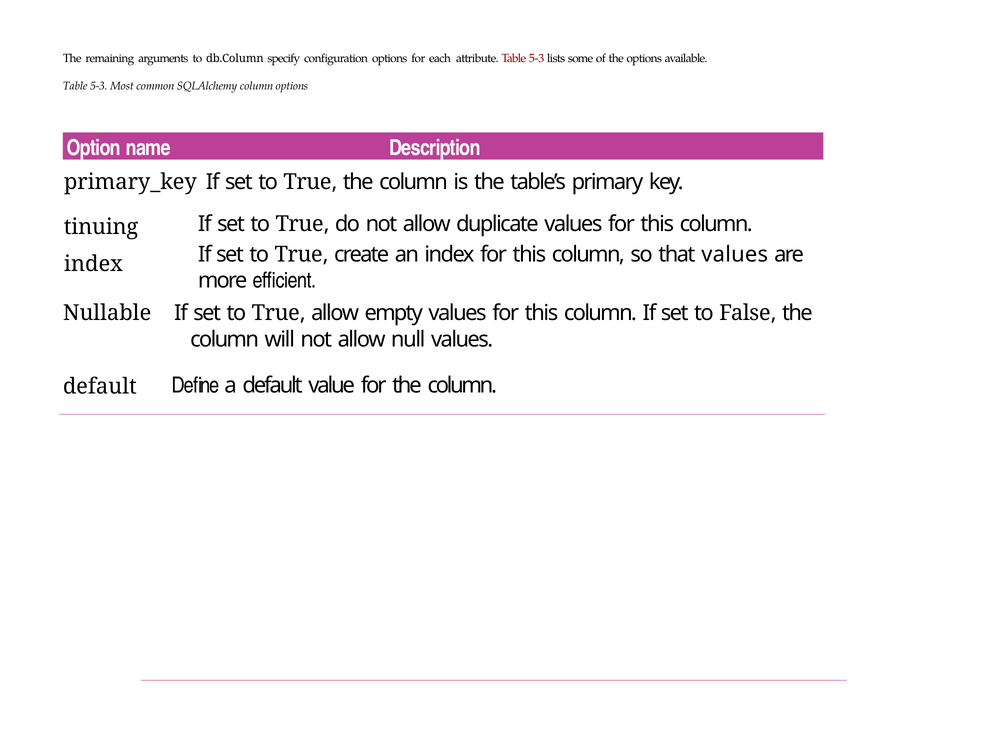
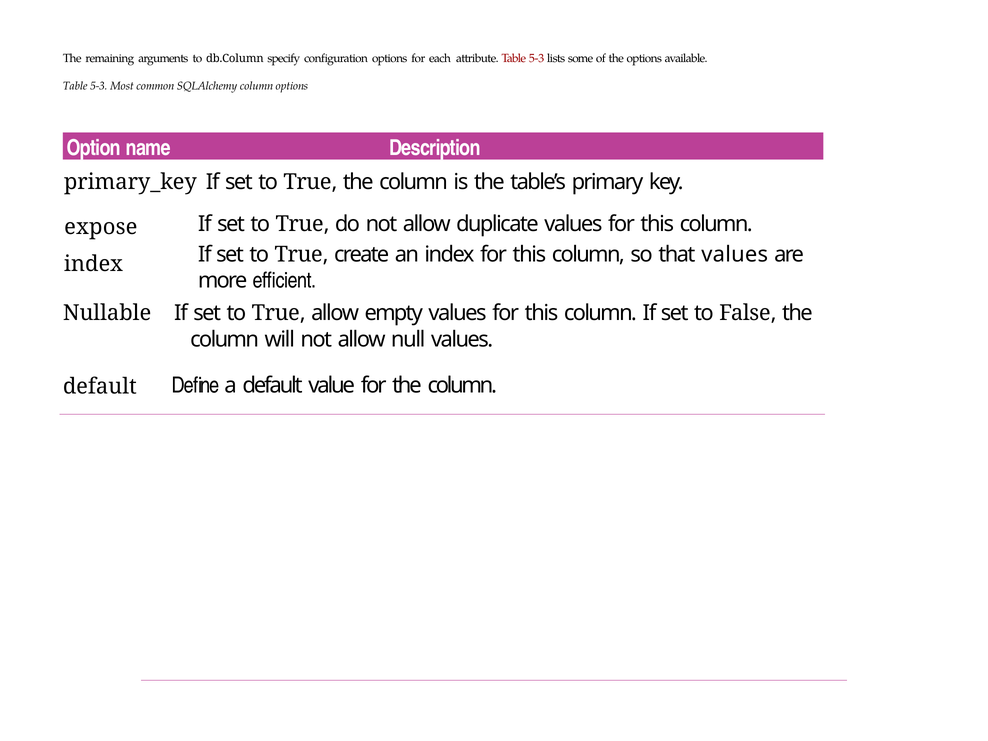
tinuing: tinuing -> expose
